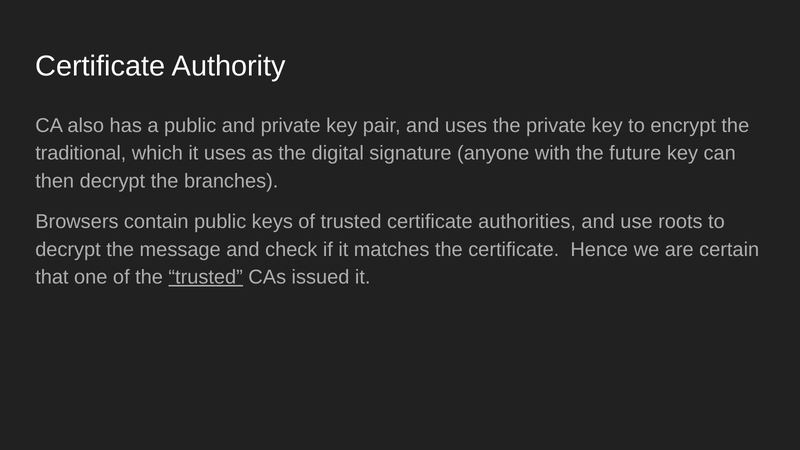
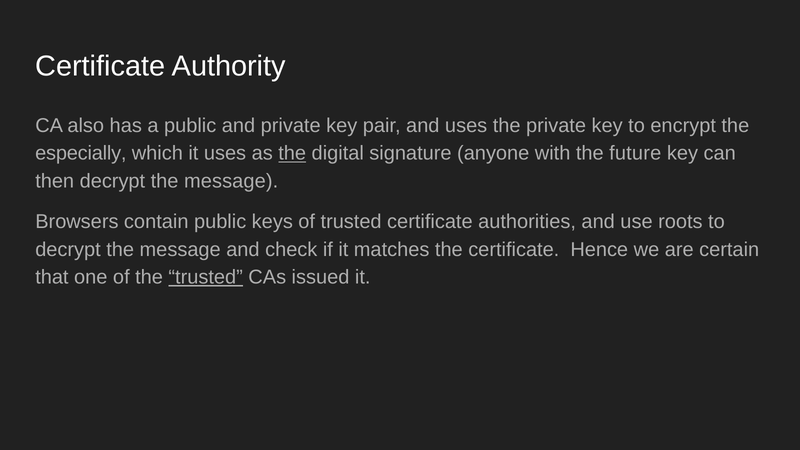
traditional: traditional -> especially
the at (292, 153) underline: none -> present
then decrypt the branches: branches -> message
